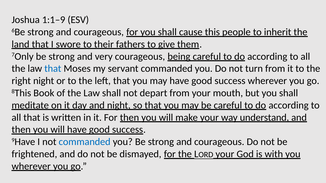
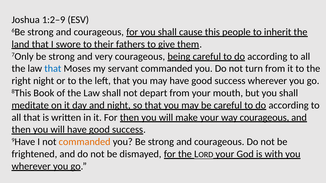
1:1–9: 1:1–9 -> 1:2–9
way understand: understand -> courageous
commanded at (85, 142) colour: blue -> orange
